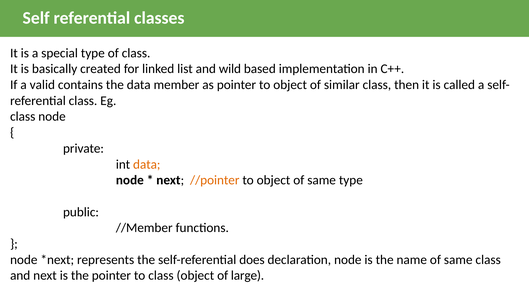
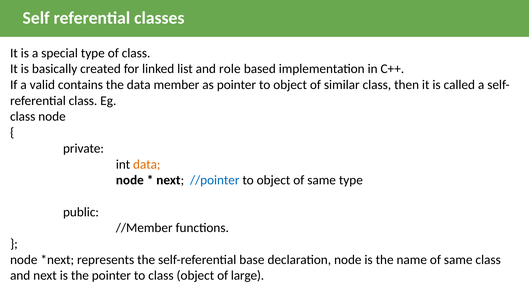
wild: wild -> role
//pointer colour: orange -> blue
does: does -> base
